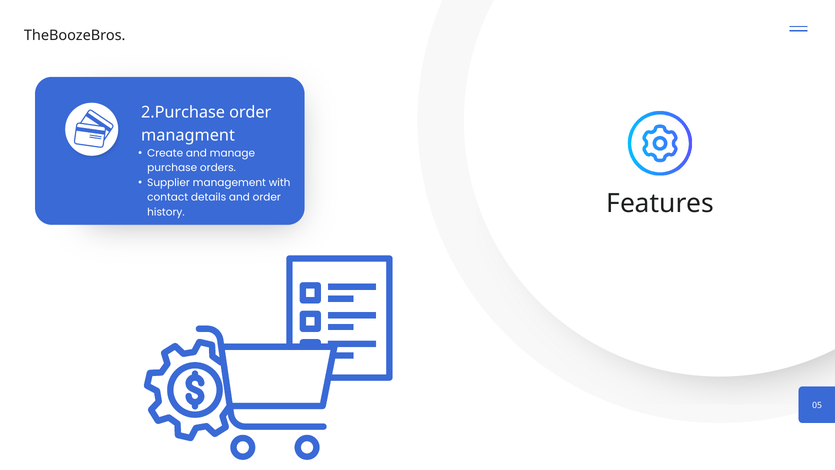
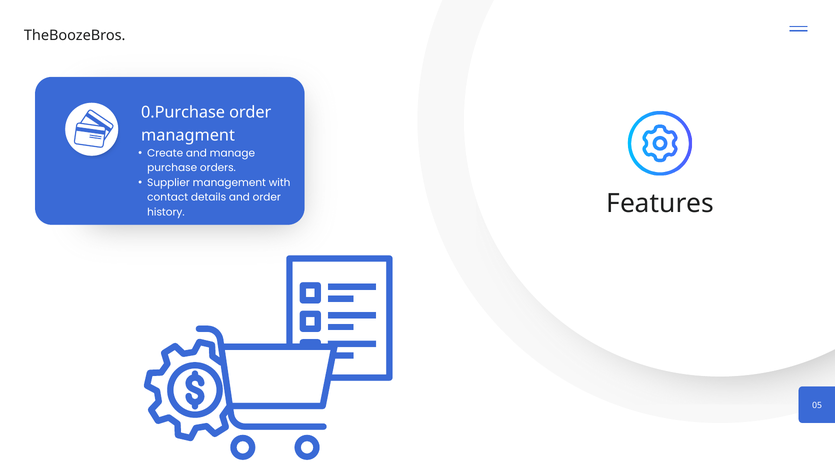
2.Purchase: 2.Purchase -> 0.Purchase
